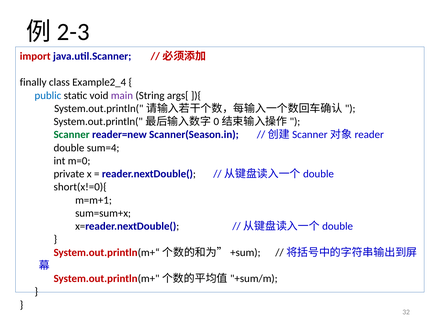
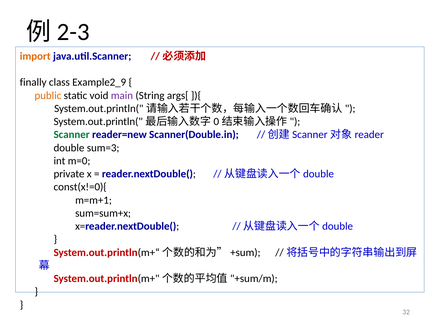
import colour: red -> orange
Example2_4: Example2_4 -> Example2_9
public colour: blue -> orange
Scanner(Season.in: Scanner(Season.in -> Scanner(Double.in
sum=4: sum=4 -> sum=3
short(x!=0){: short(x!=0){ -> const(x!=0){
